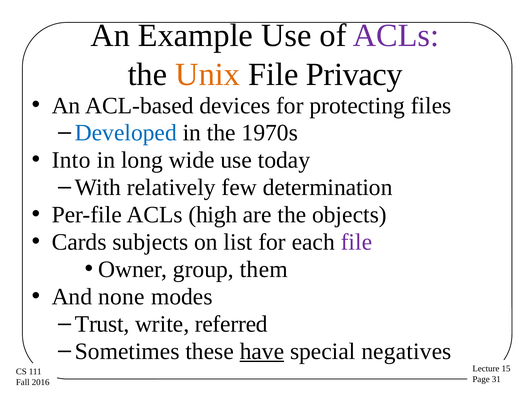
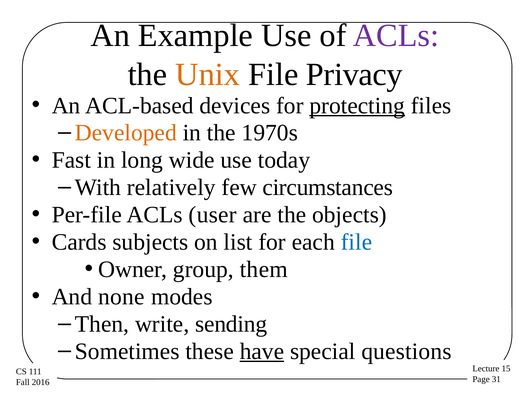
protecting underline: none -> present
Developed colour: blue -> orange
Into: Into -> Fast
determination: determination -> circumstances
high: high -> user
file at (356, 242) colour: purple -> blue
Trust: Trust -> Then
referred: referred -> sending
negatives: negatives -> questions
